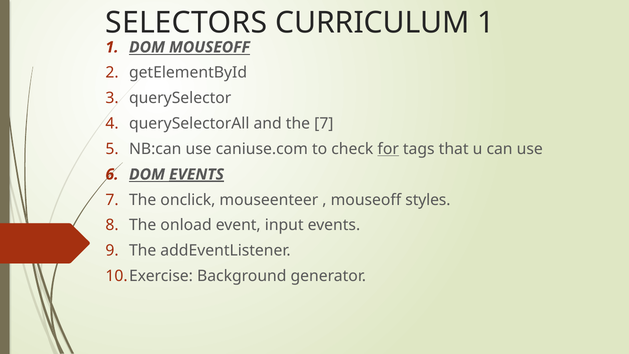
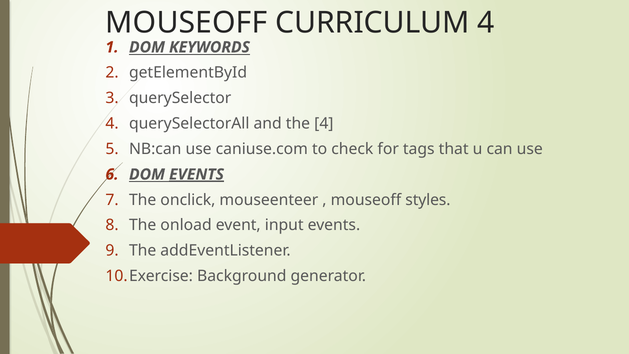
SELECTORS at (186, 23): SELECTORS -> MOUSEOFF
CURRICULUM 1: 1 -> 4
DOM MOUSEOFF: MOUSEOFF -> KEYWORDS
the 7: 7 -> 4
for underline: present -> none
